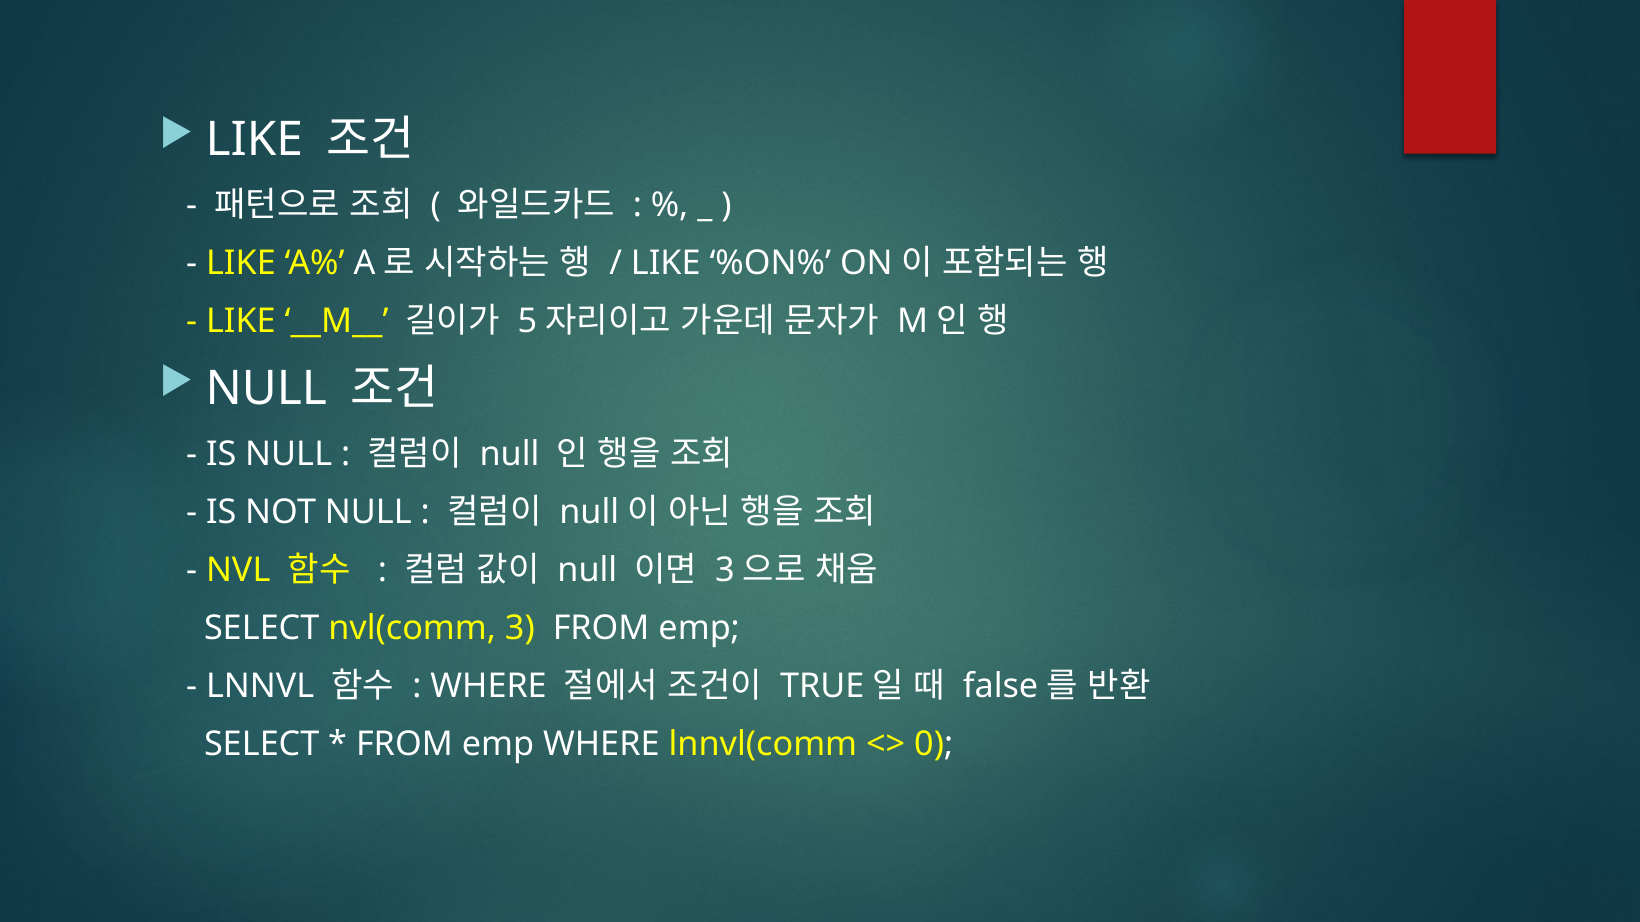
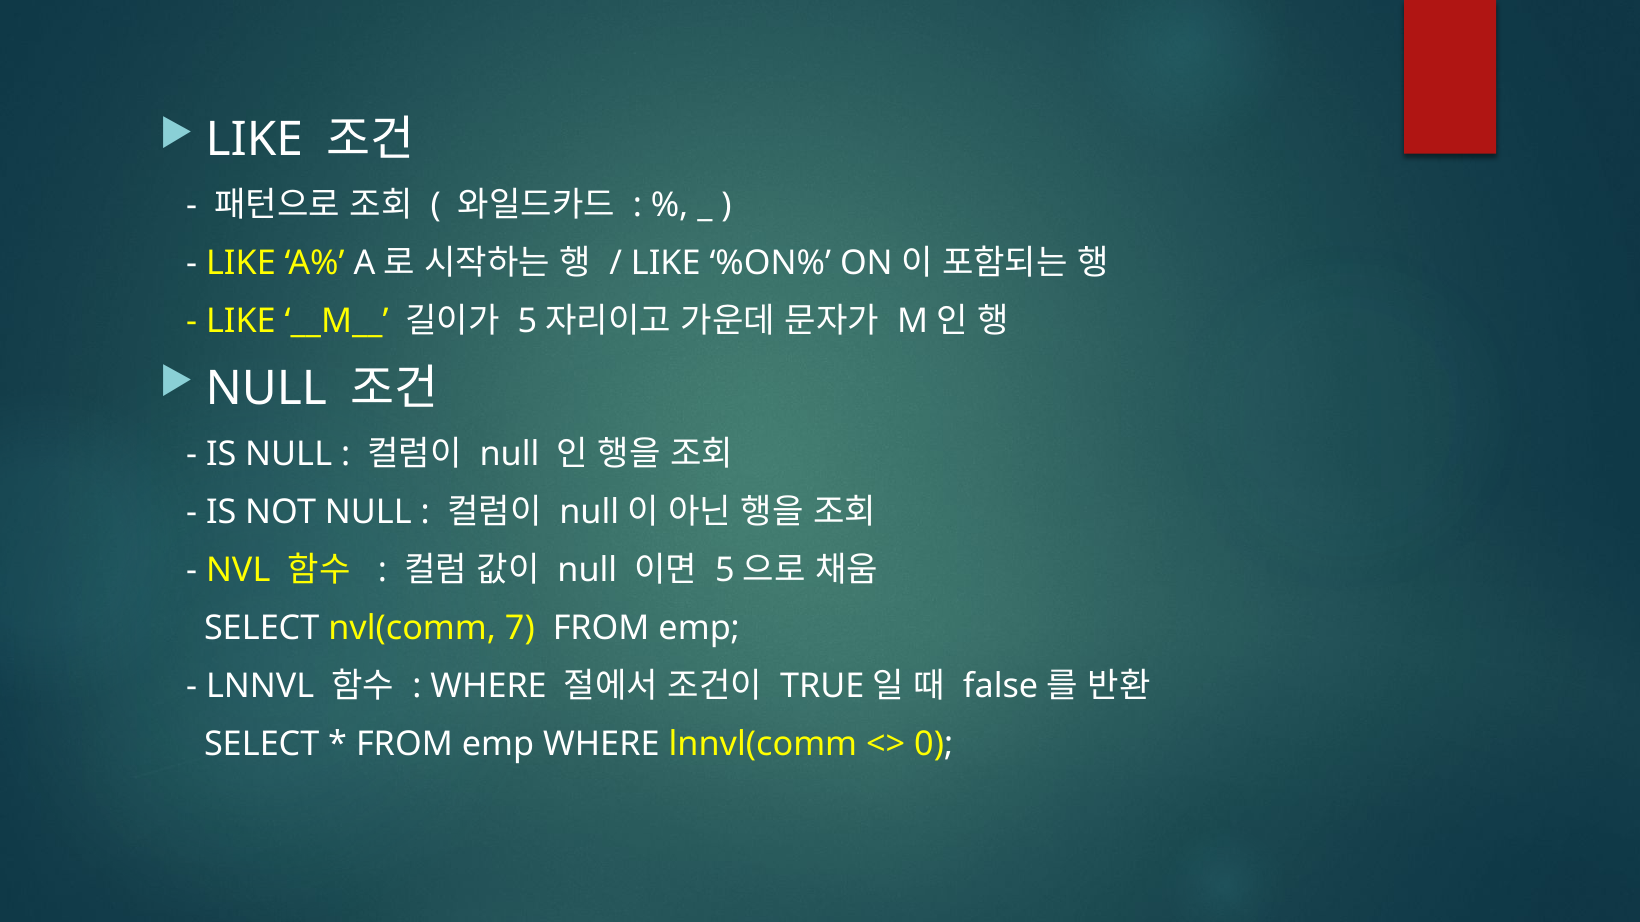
3 at (725, 571): 3 -> 5
nvl(comm 3: 3 -> 7
